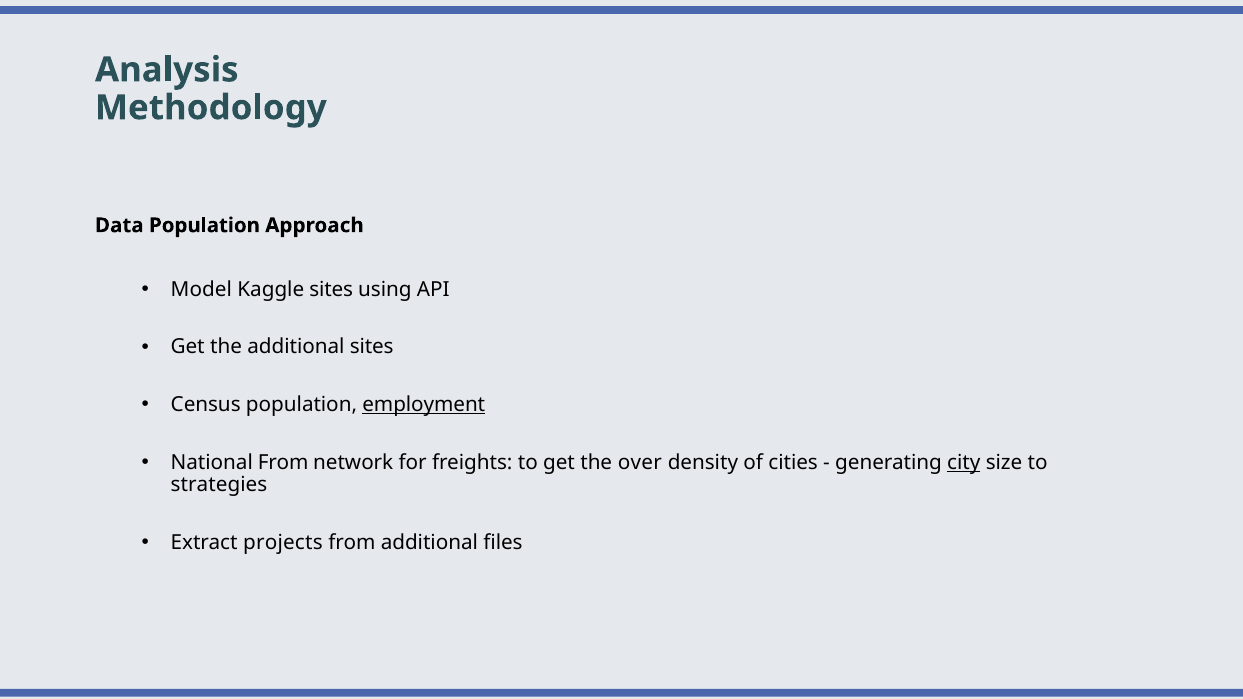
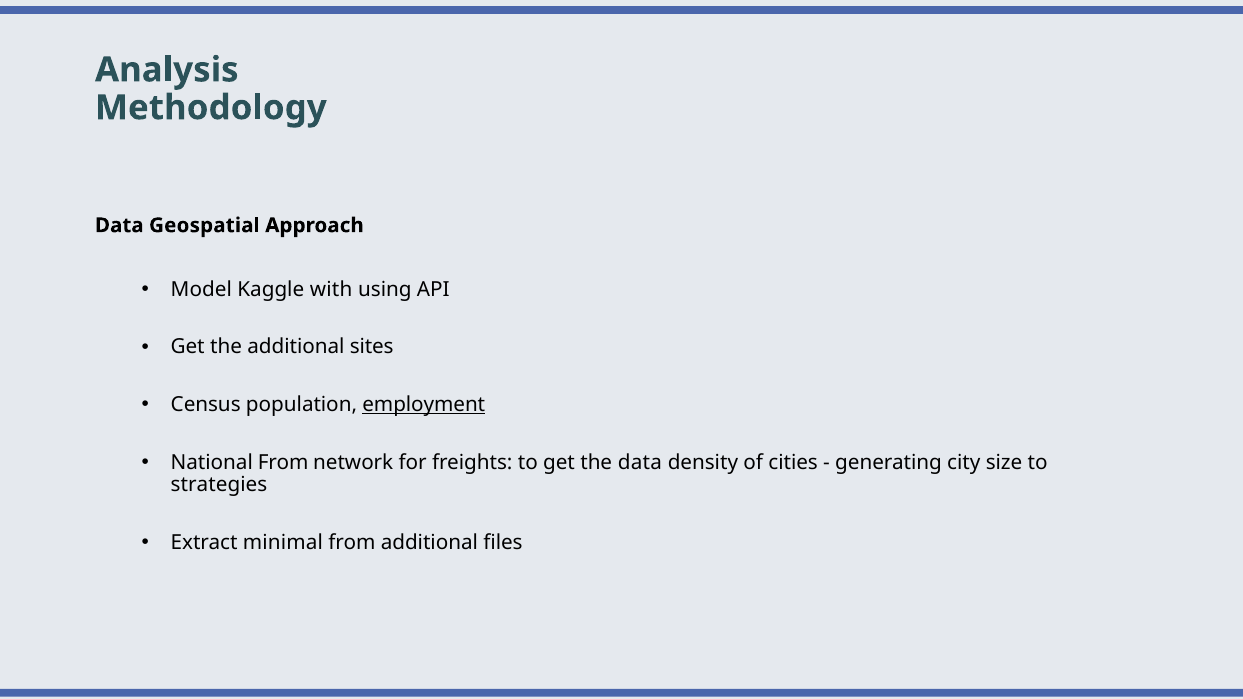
Data Population: Population -> Geospatial
Kaggle sites: sites -> with
the over: over -> data
city underline: present -> none
projects: projects -> minimal
